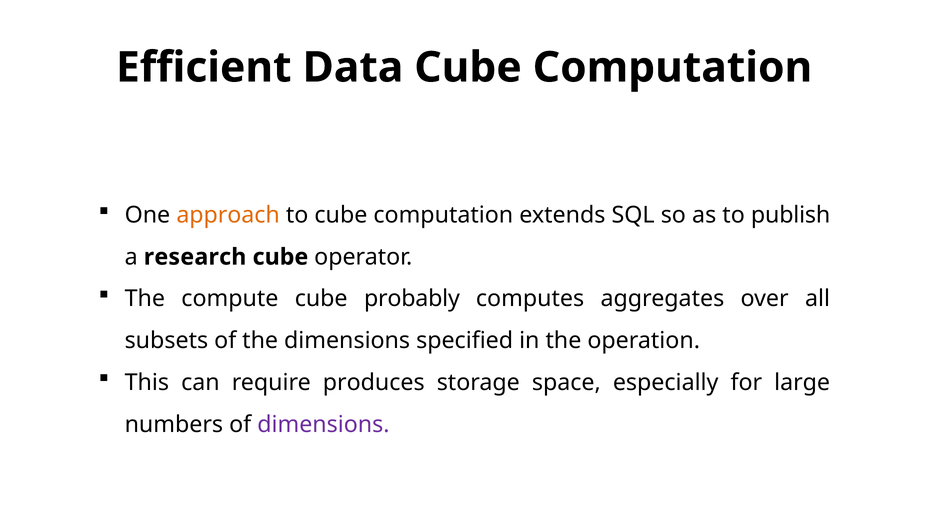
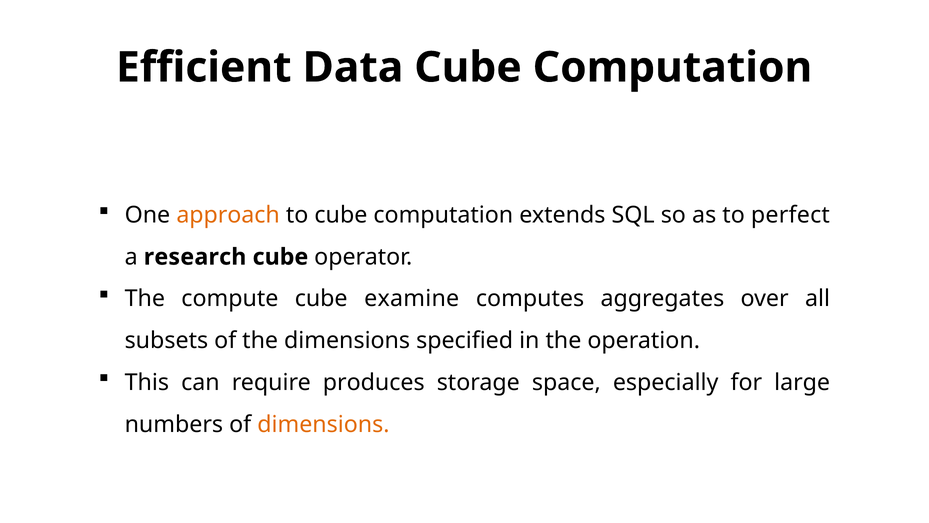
publish: publish -> perfect
probably: probably -> examine
dimensions at (323, 424) colour: purple -> orange
